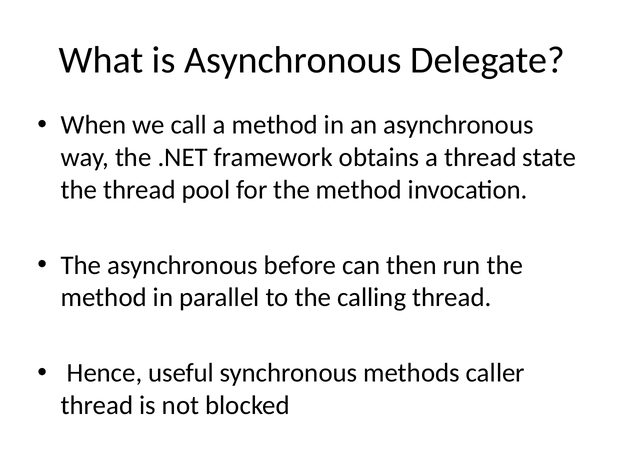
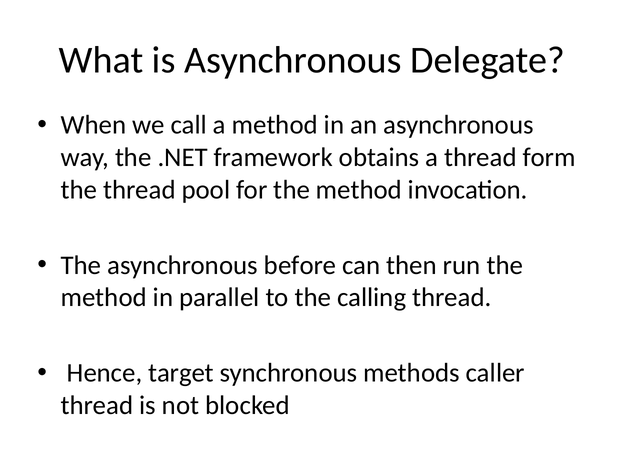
state: state -> form
useful: useful -> target
